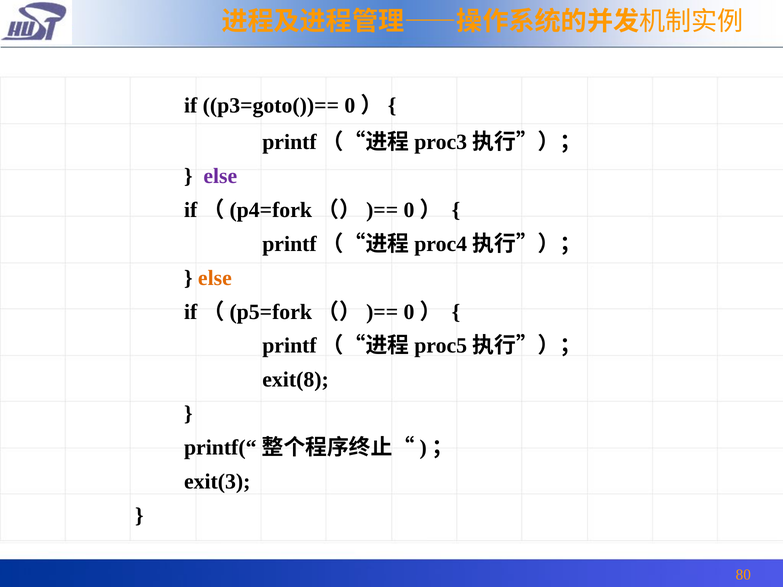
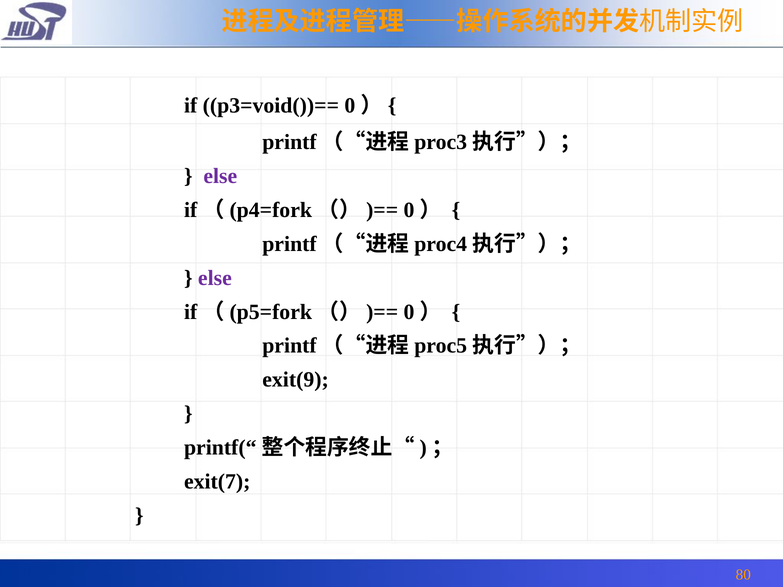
p3=goto())==: p3=goto())== -> p3=void())==
else at (215, 278) colour: orange -> purple
exit(8: exit(8 -> exit(9
exit(3: exit(3 -> exit(7
